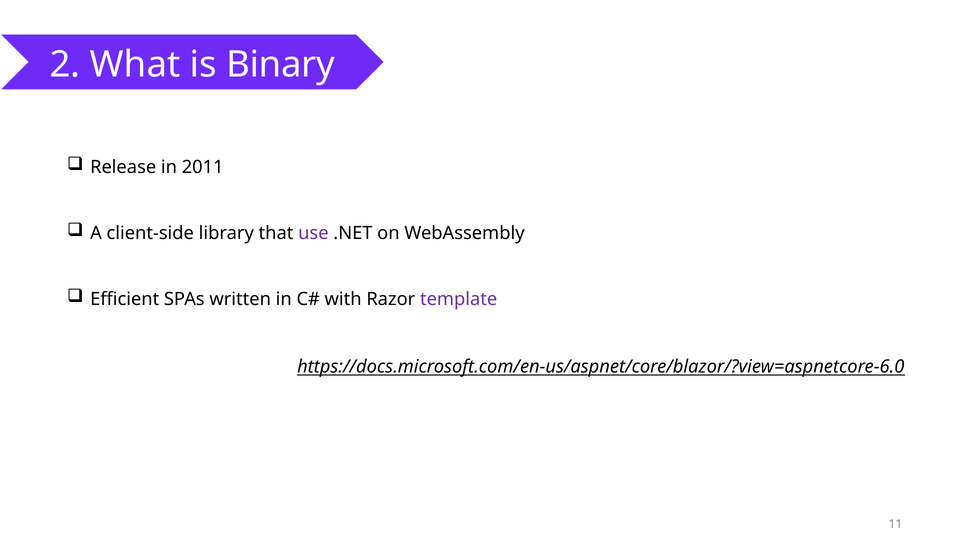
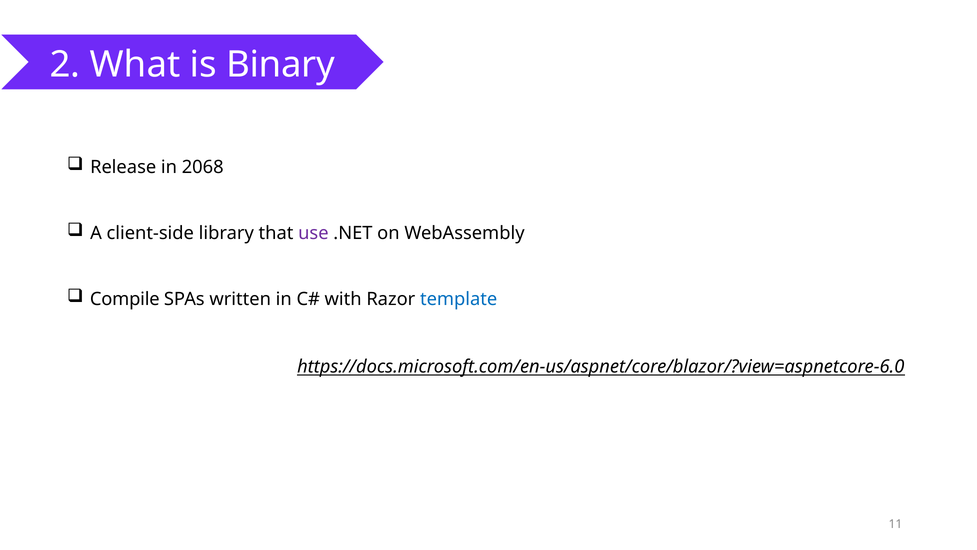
2011: 2011 -> 2068
Efficient: Efficient -> Compile
template colour: purple -> blue
